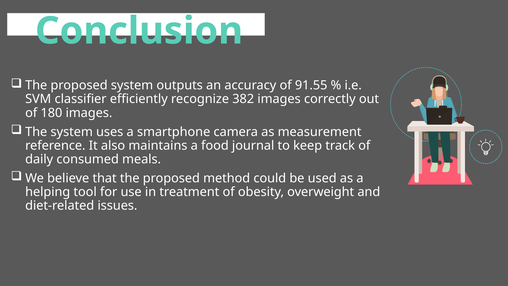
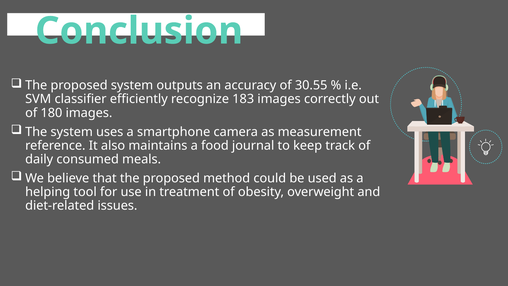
91.55: 91.55 -> 30.55
382: 382 -> 183
